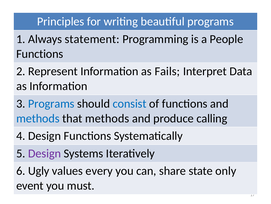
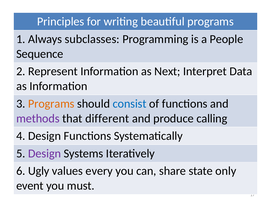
statement: statement -> subclasses
Functions at (40, 54): Functions -> Sequence
Fails: Fails -> Next
Programs at (51, 103) colour: blue -> orange
methods at (38, 118) colour: blue -> purple
that methods: methods -> different
